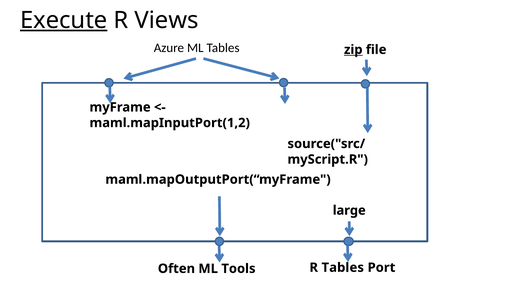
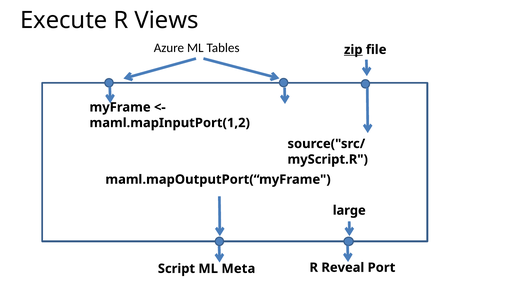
Execute underline: present -> none
Often: Often -> Script
Tools: Tools -> Meta
R Tables: Tables -> Reveal
